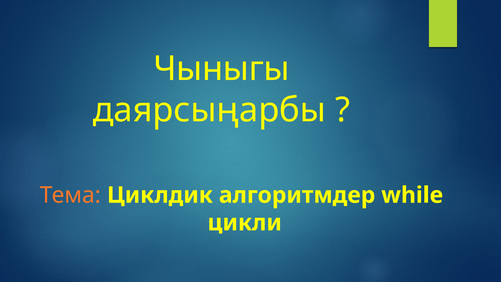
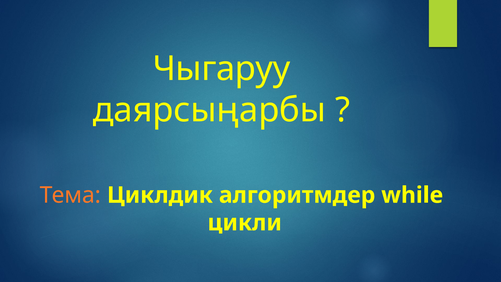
Чыныгы: Чыныгы -> Чыгаруу
